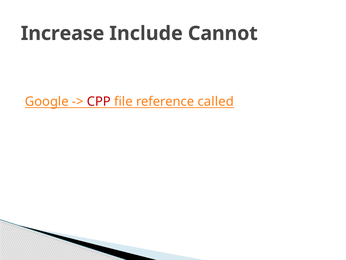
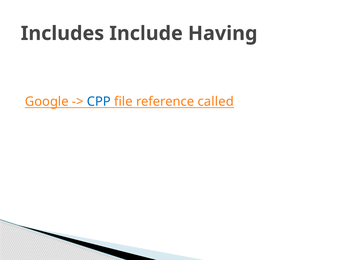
Increase: Increase -> Includes
Cannot: Cannot -> Having
CPP colour: red -> blue
